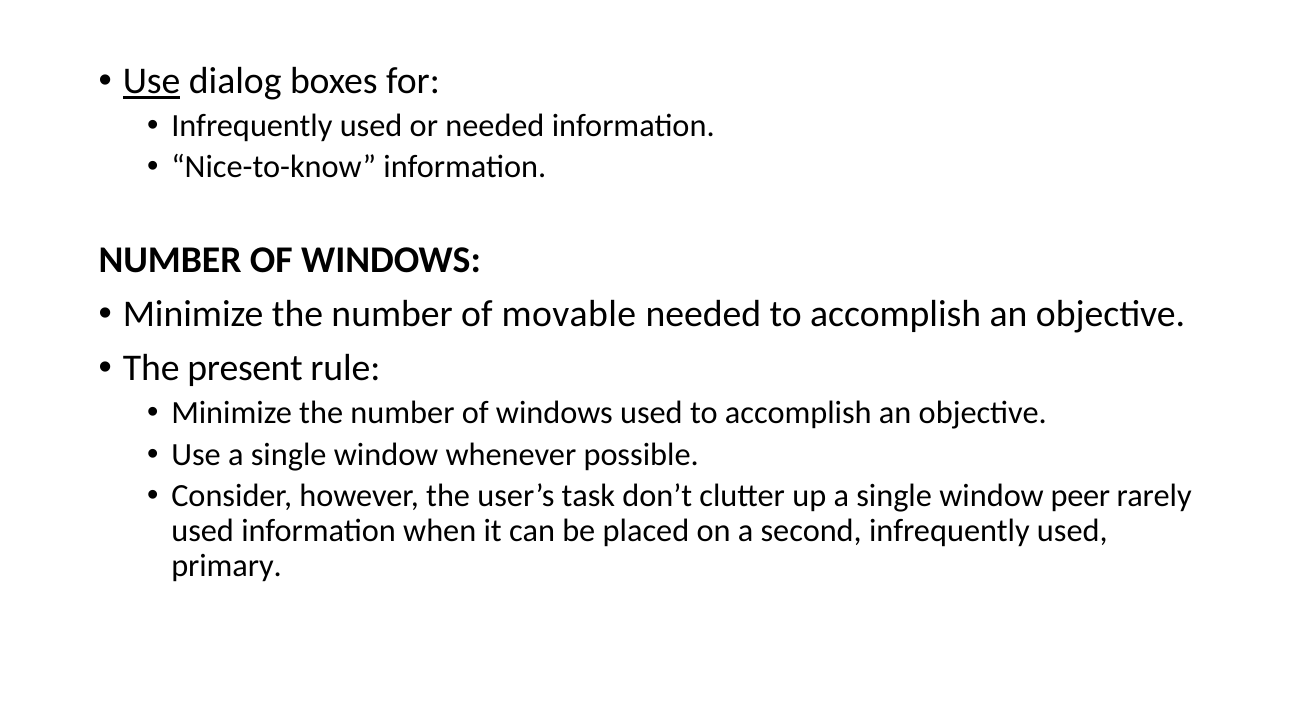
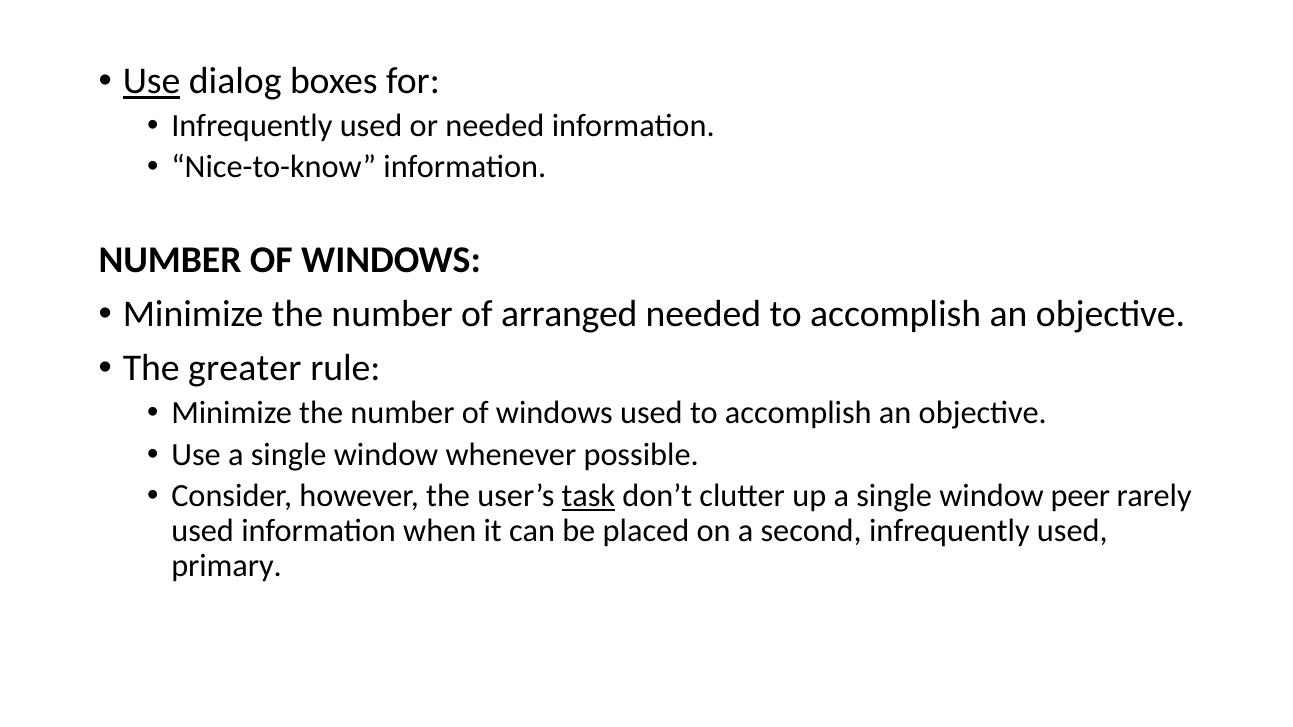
movable: movable -> arranged
present: present -> greater
task underline: none -> present
